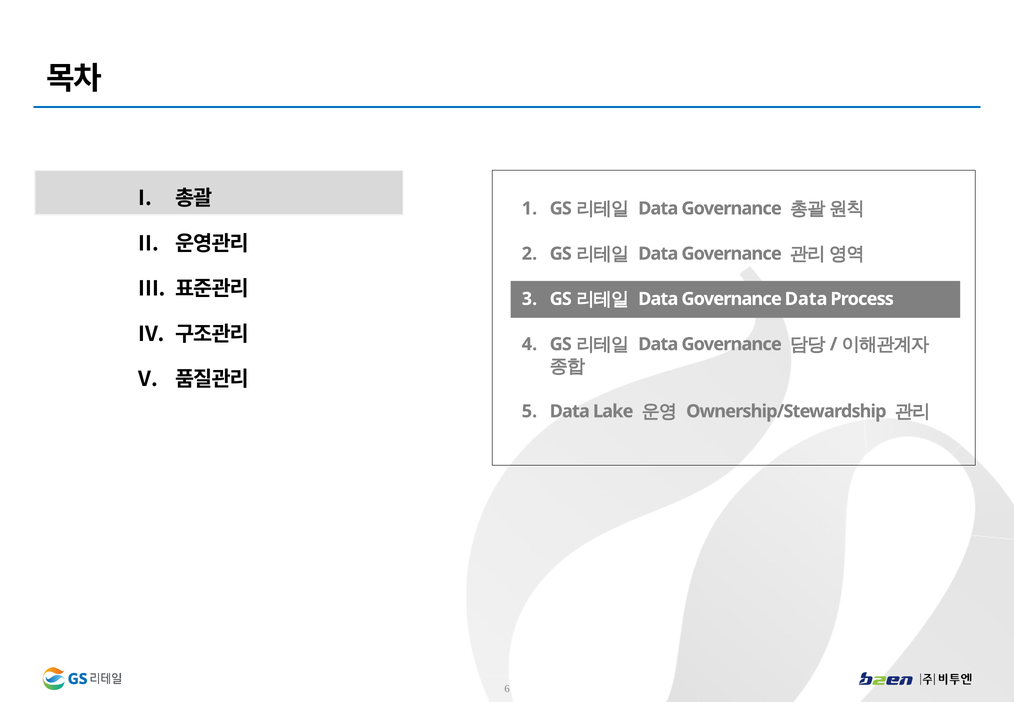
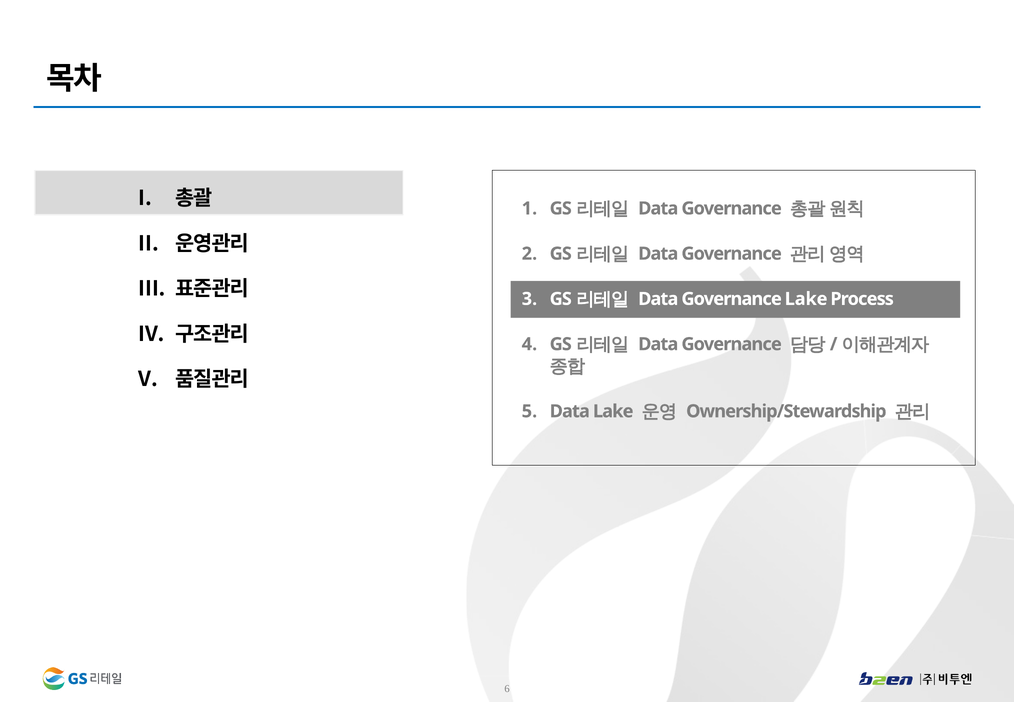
Governance Data: Data -> Lake
